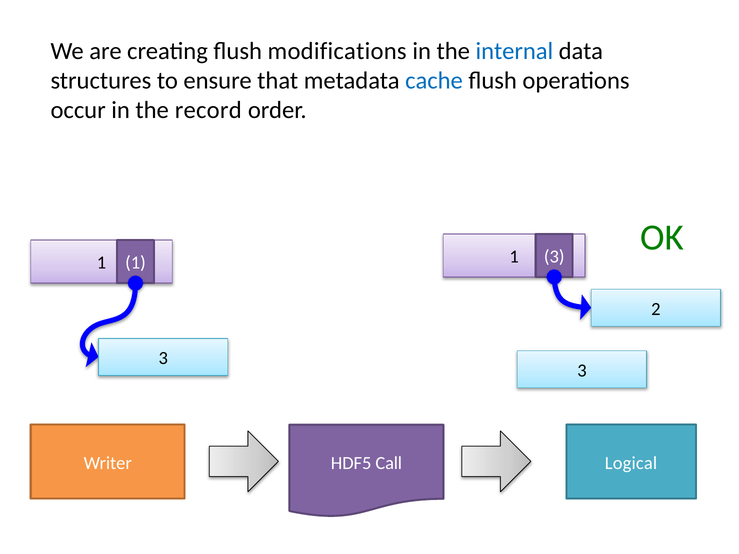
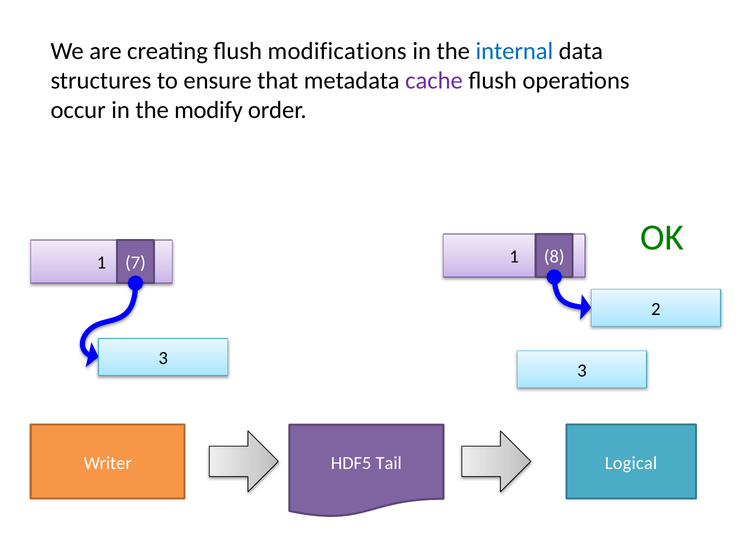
cache colour: blue -> purple
record: record -> modify
3 at (554, 257): 3 -> 8
1 1: 1 -> 7
Call: Call -> Tail
